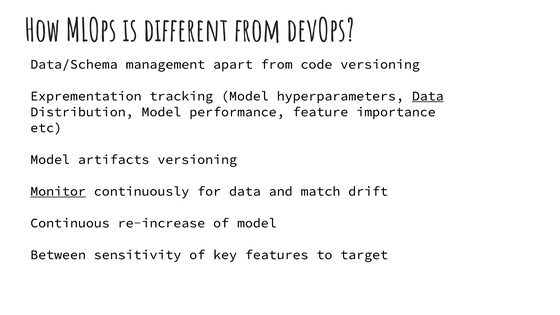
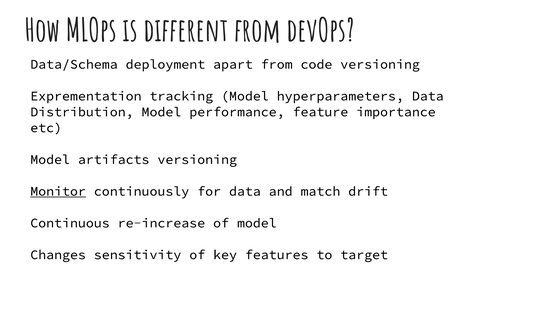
management: management -> deployment
Data at (428, 96) underline: present -> none
Between: Between -> Changes
